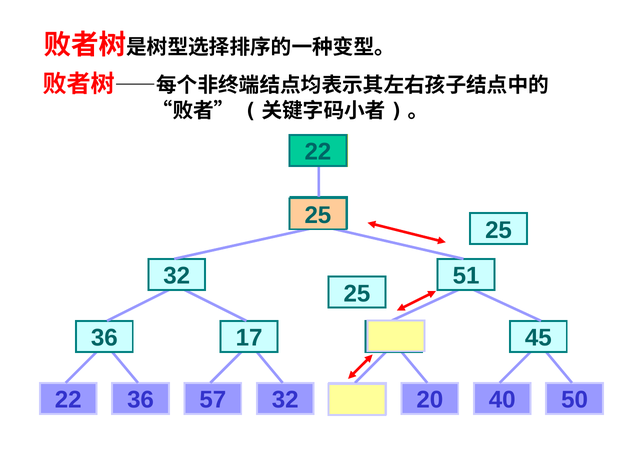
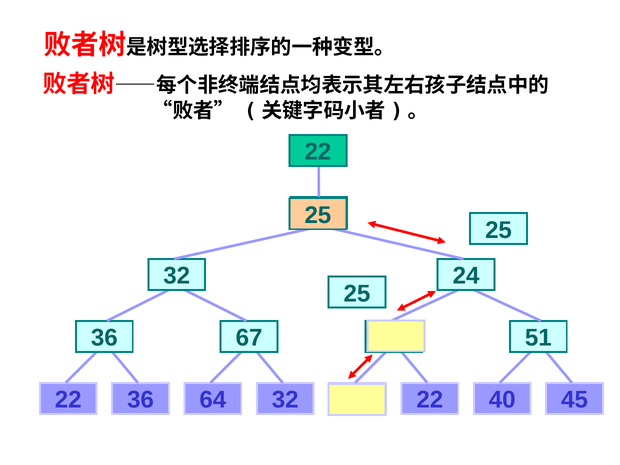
51: 51 -> 24
17: 17 -> 67
45: 45 -> 51
57: 57 -> 64
20 at (430, 400): 20 -> 22
50: 50 -> 45
